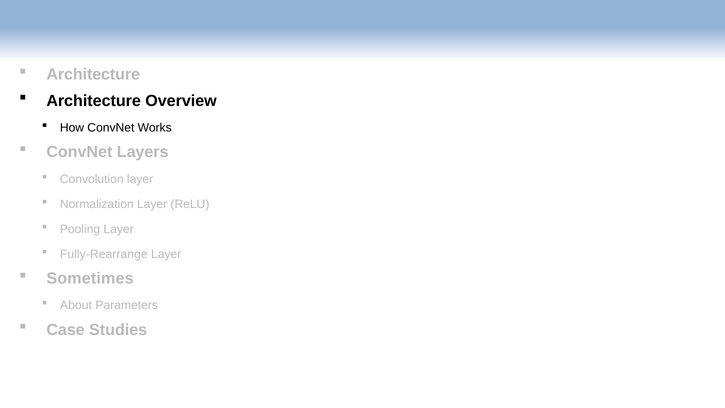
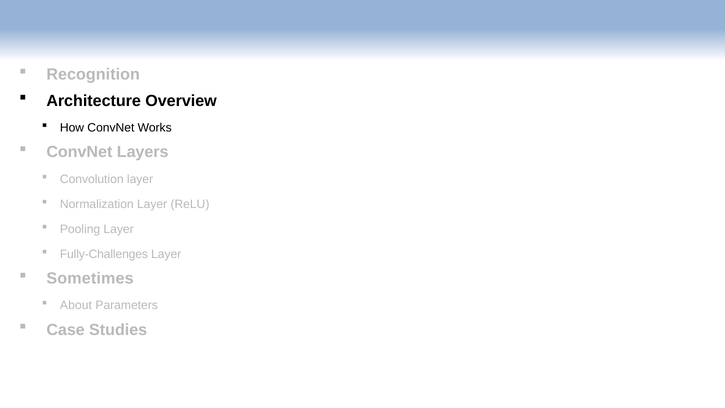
Architecture at (93, 74): Architecture -> Recognition
Fully-Rearrange: Fully-Rearrange -> Fully-Challenges
